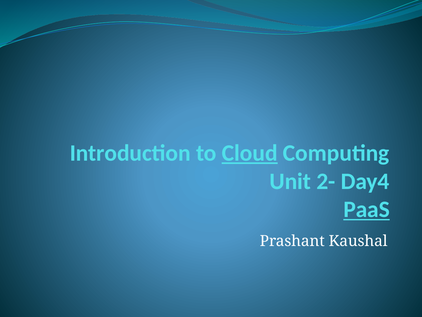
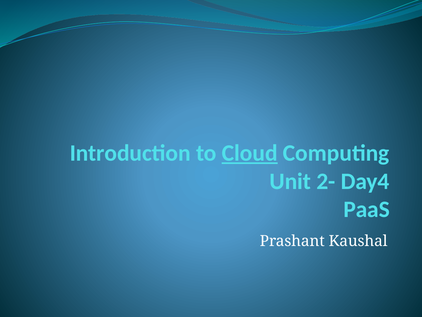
PaaS underline: present -> none
